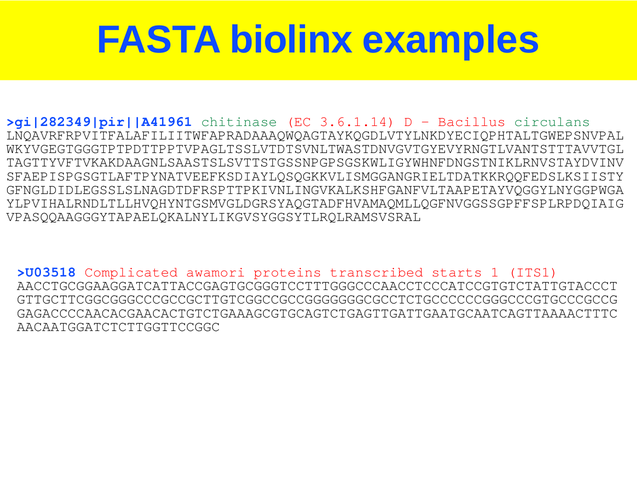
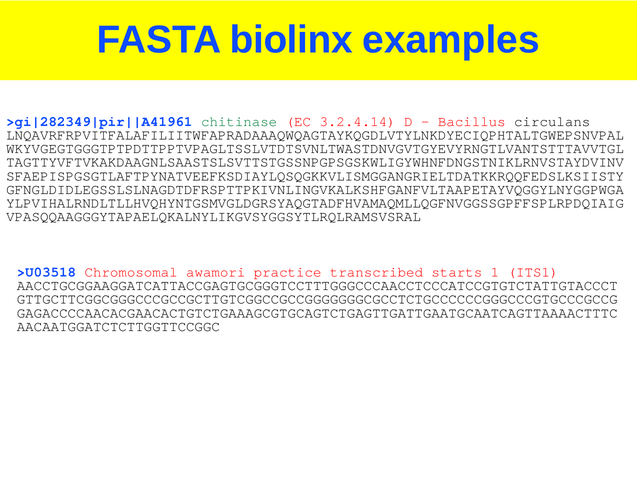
3.6.1.14: 3.6.1.14 -> 3.2.4.14
circulans colour: green -> black
Complicated: Complicated -> Chromosomal
proteins: proteins -> practice
